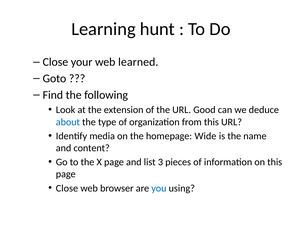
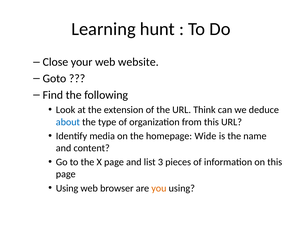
learned: learned -> website
Good: Good -> Think
Close at (67, 189): Close -> Using
you colour: blue -> orange
